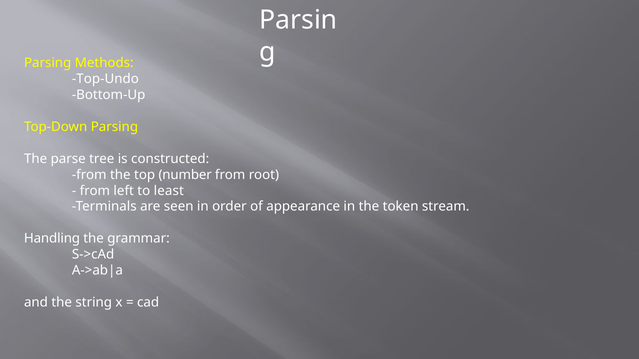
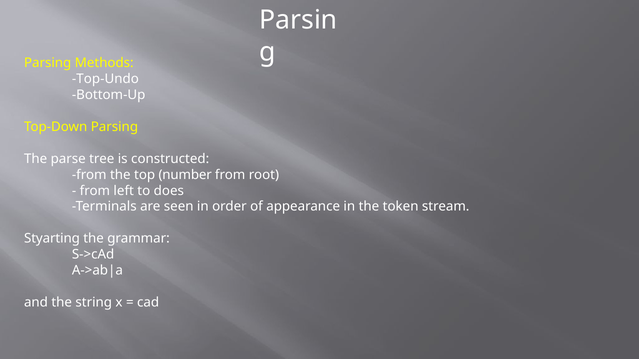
least: least -> does
Handling: Handling -> Styarting
